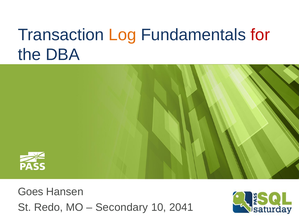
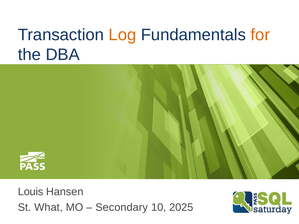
for colour: red -> orange
Goes: Goes -> Louis
Redo: Redo -> What
2041: 2041 -> 2025
